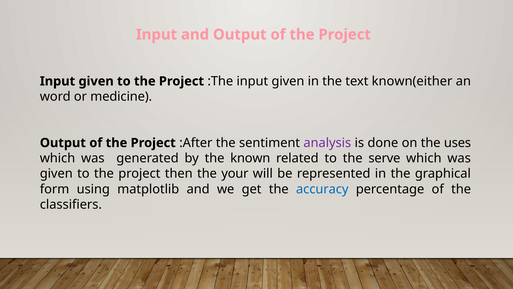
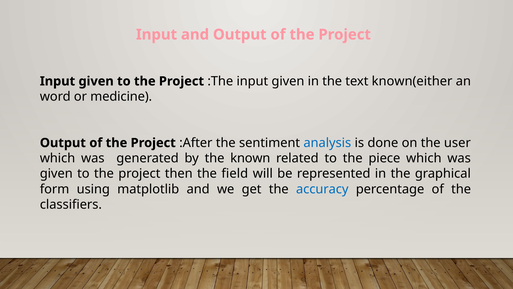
analysis colour: purple -> blue
uses: uses -> user
serve: serve -> piece
your: your -> field
